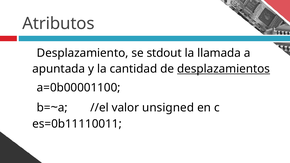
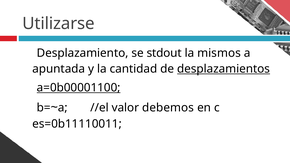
Atributos: Atributos -> Utilizarse
llamada: llamada -> mismos
a=0b00001100 underline: none -> present
unsigned: unsigned -> debemos
